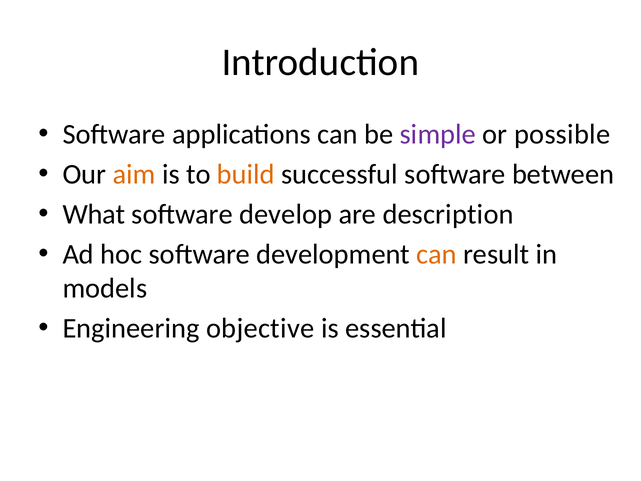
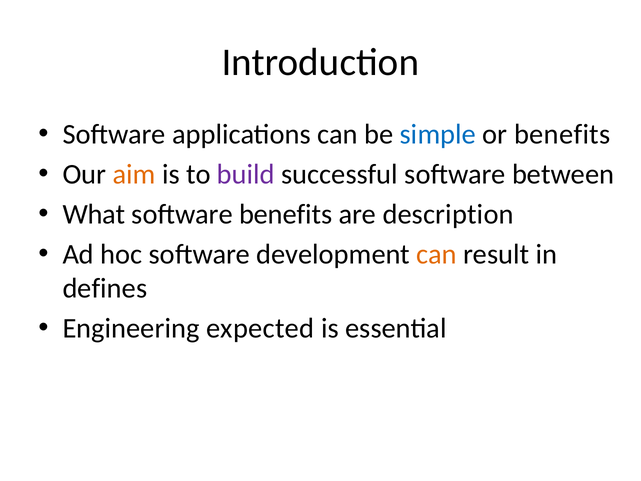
simple colour: purple -> blue
or possible: possible -> benefits
build colour: orange -> purple
software develop: develop -> benefits
models: models -> defines
objective: objective -> expected
